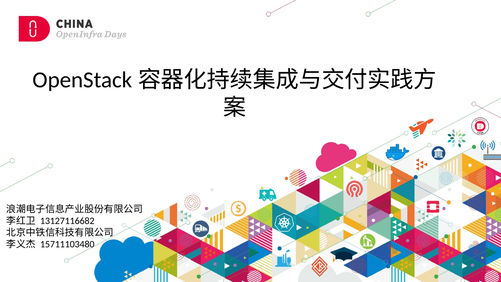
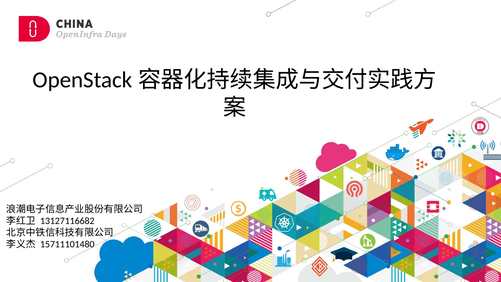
15711103480: 15711103480 -> 15711101480
